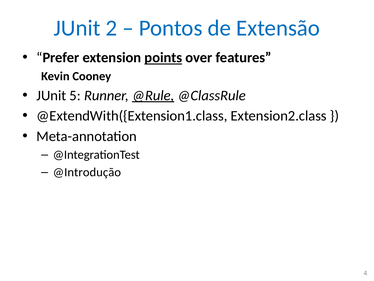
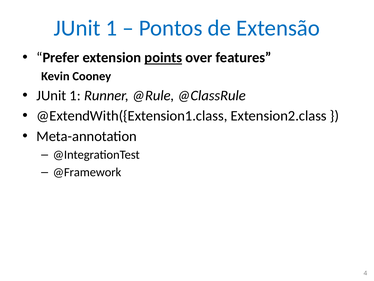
2 at (111, 28): 2 -> 1
5 at (75, 95): 5 -> 1
@Rule underline: present -> none
@Introdução: @Introdução -> @Framework
